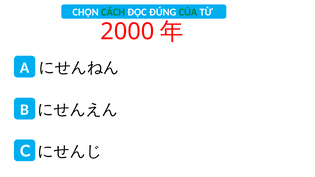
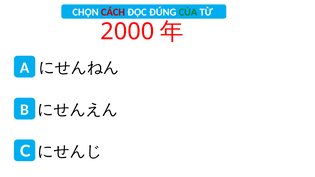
CÁCH colour: green -> red
